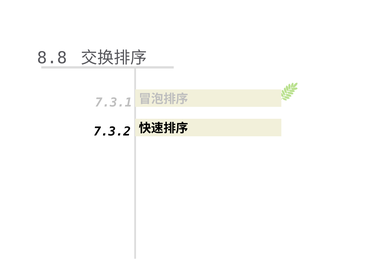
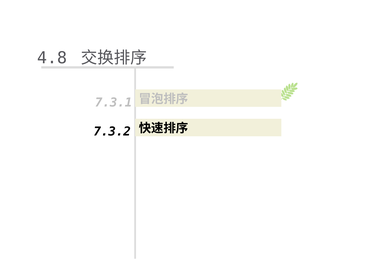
8.8: 8.8 -> 4.8
